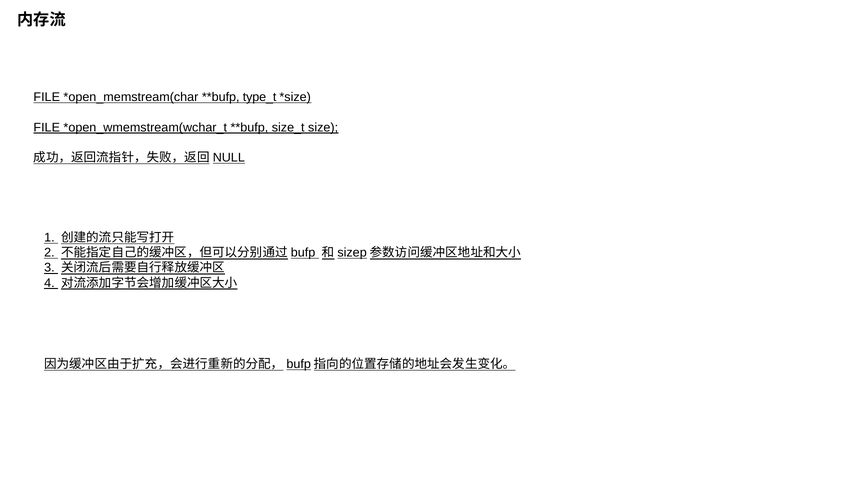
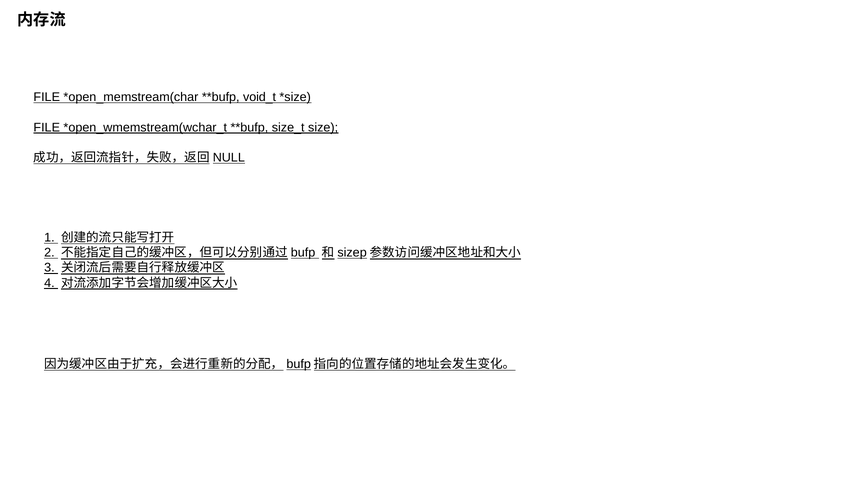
type_t: type_t -> void_t
